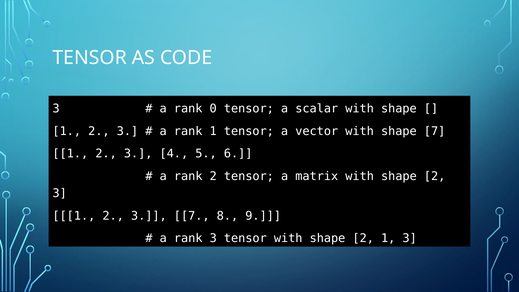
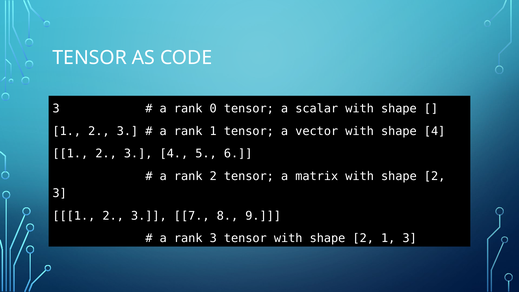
shape 7: 7 -> 4
